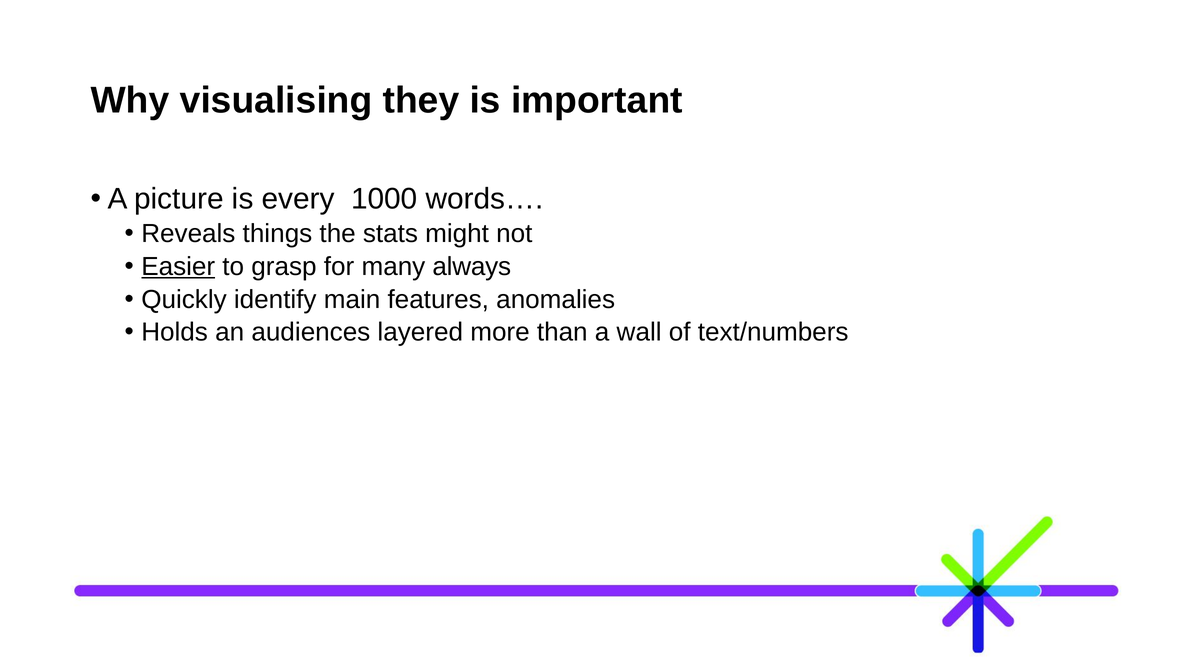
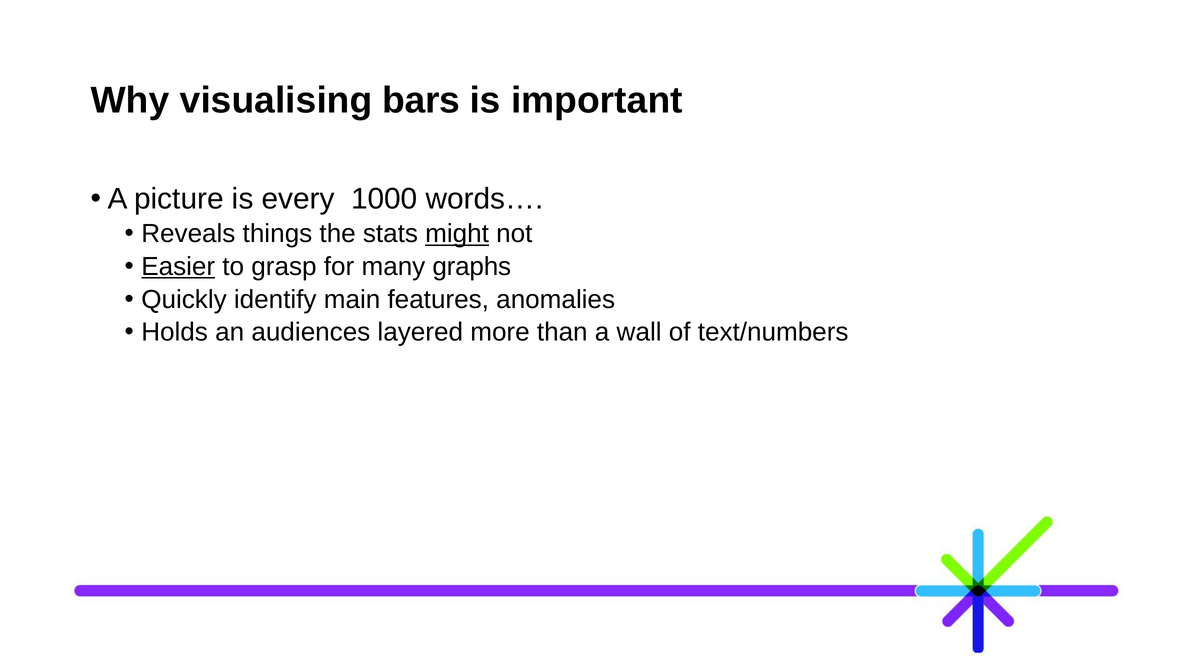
they: they -> bars
might underline: none -> present
always: always -> graphs
